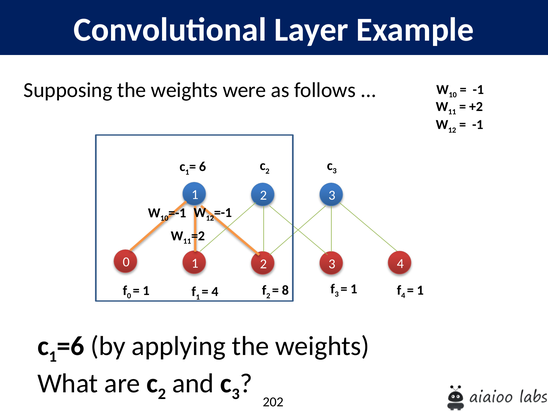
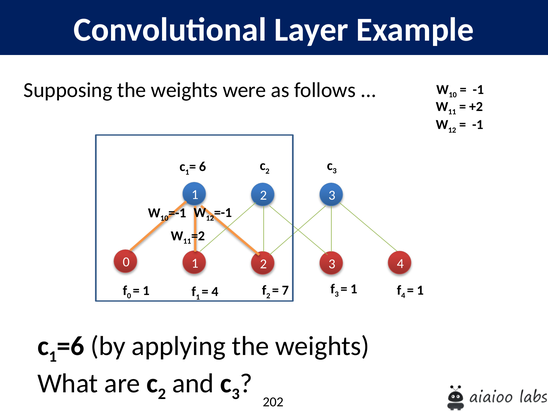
8: 8 -> 7
